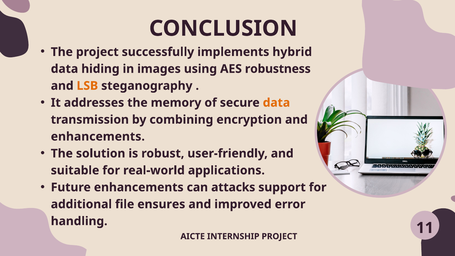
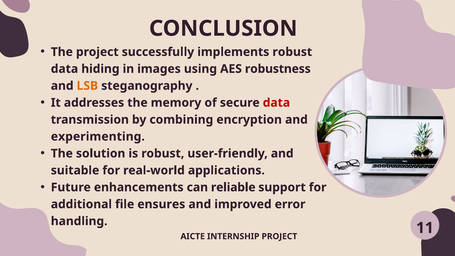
implements hybrid: hybrid -> robust
data at (276, 103) colour: orange -> red
enhancements at (98, 137): enhancements -> experimenting
attacks: attacks -> reliable
